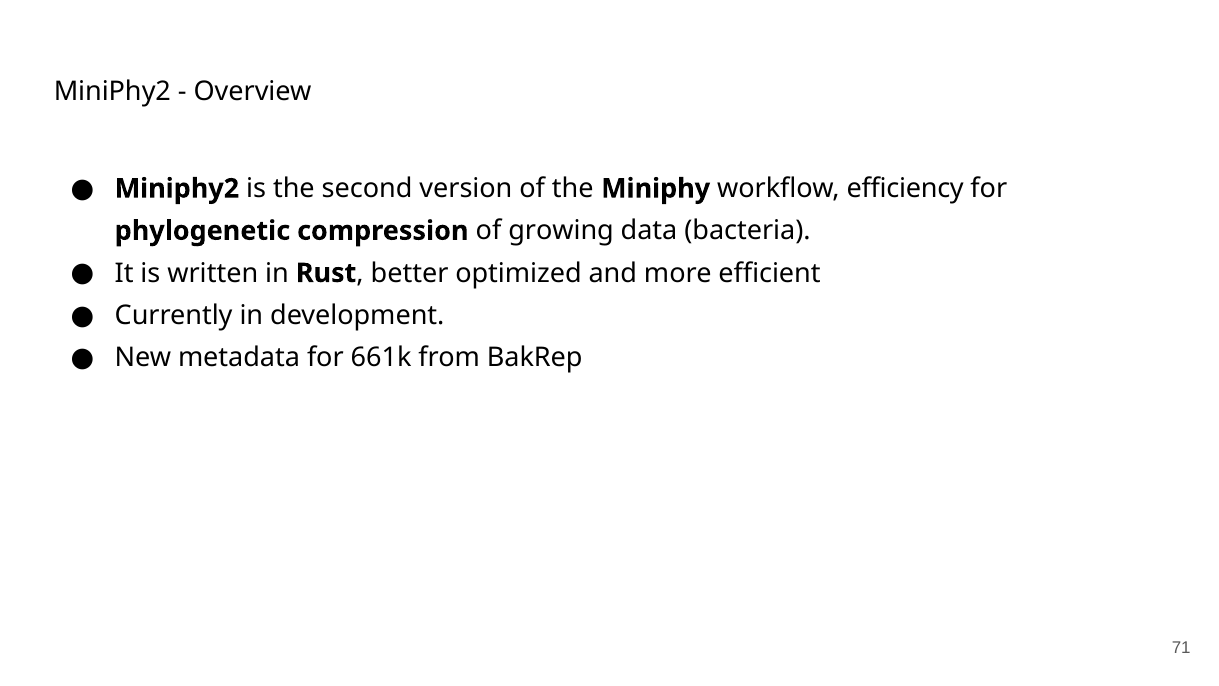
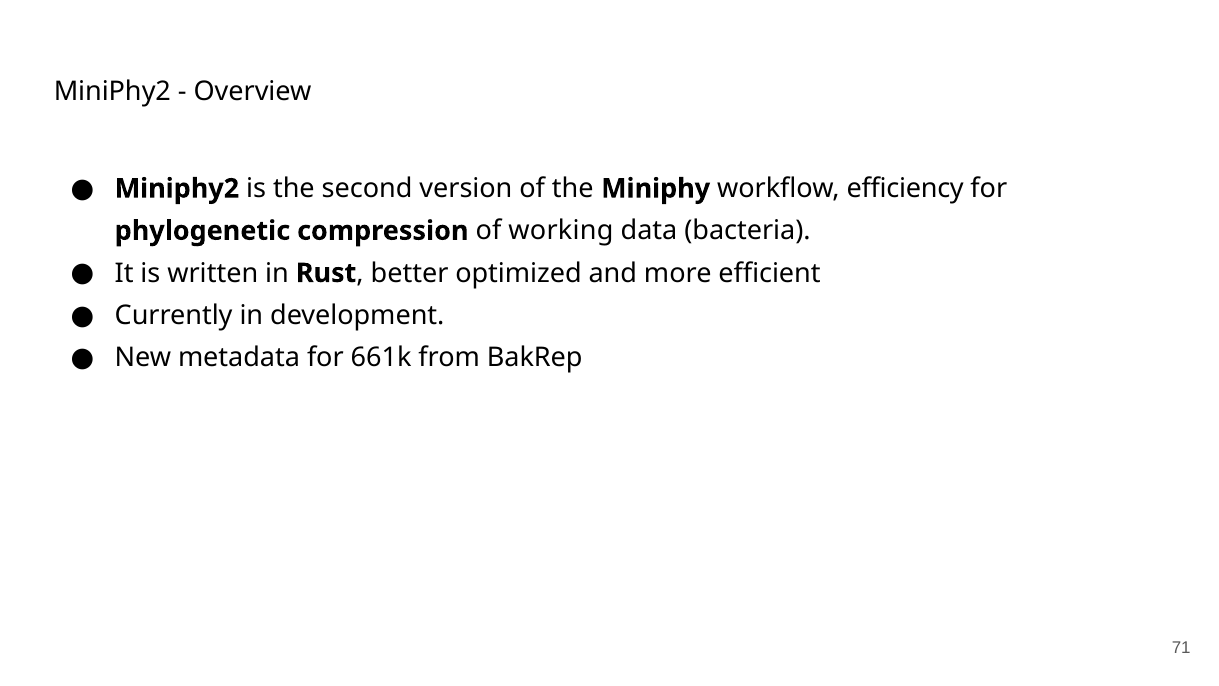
growing: growing -> working
